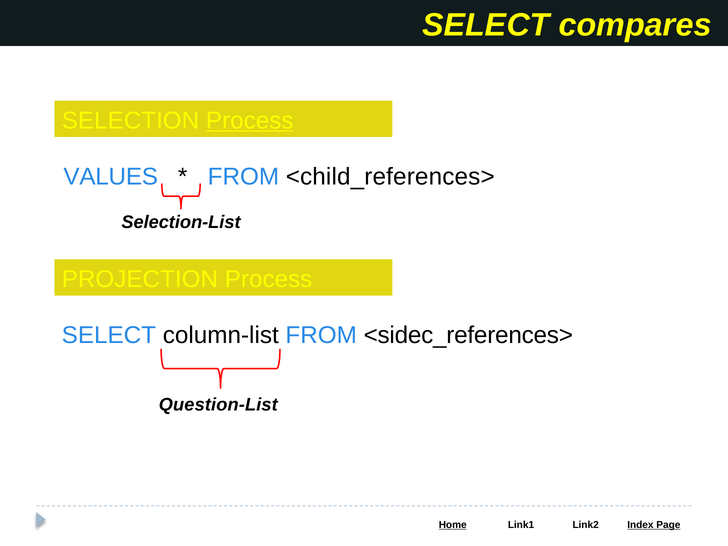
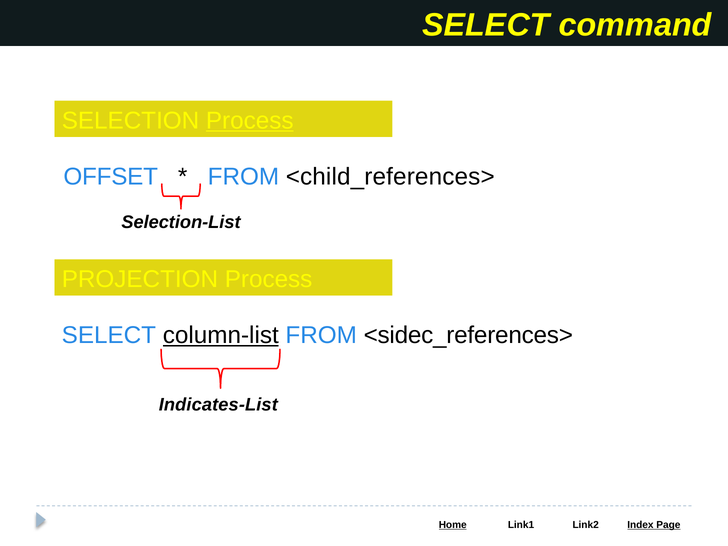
compares: compares -> command
VALUES: VALUES -> OFFSET
column-list underline: none -> present
Question-List: Question-List -> Indicates-List
